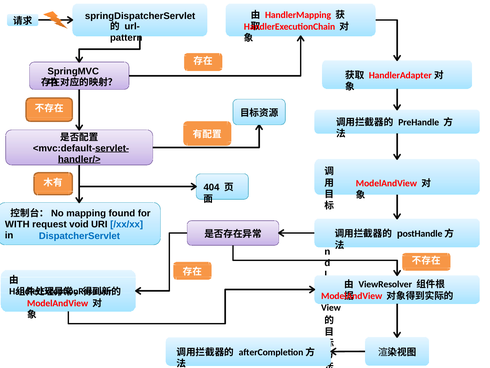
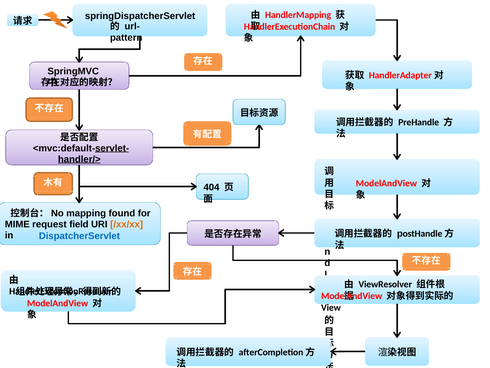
WITH: WITH -> MIME
void: void -> field
/xx/xx colour: blue -> orange
